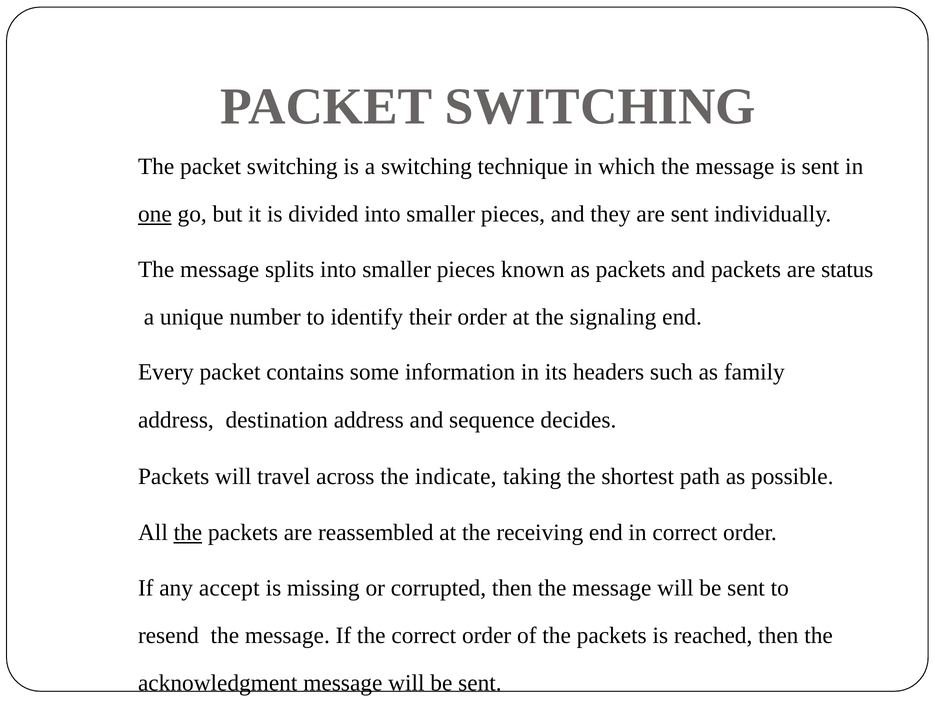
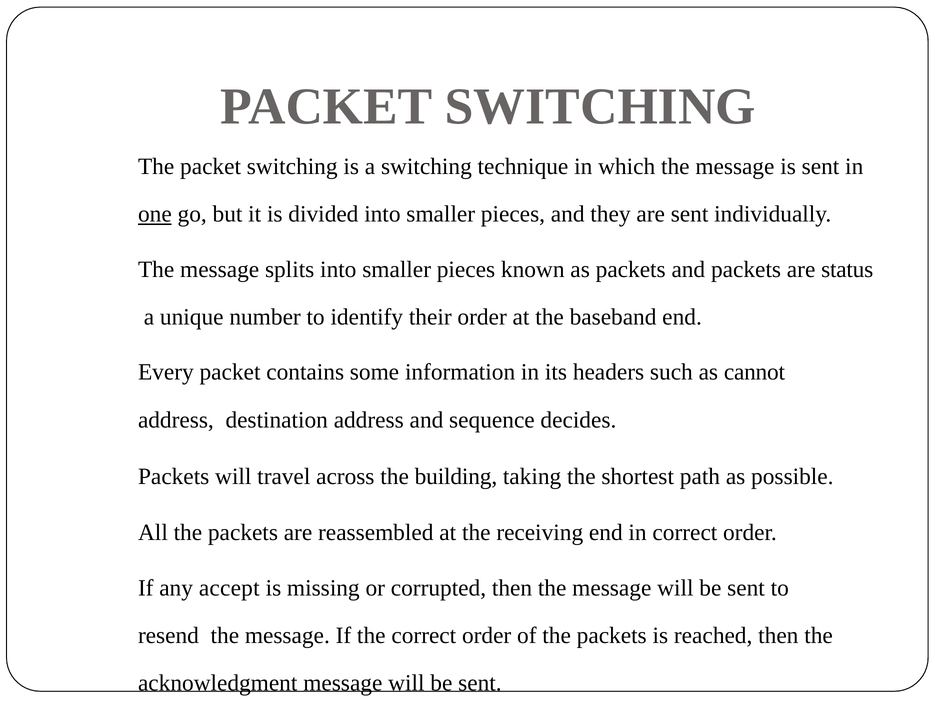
signaling: signaling -> baseband
family: family -> cannot
indicate: indicate -> building
the at (188, 533) underline: present -> none
